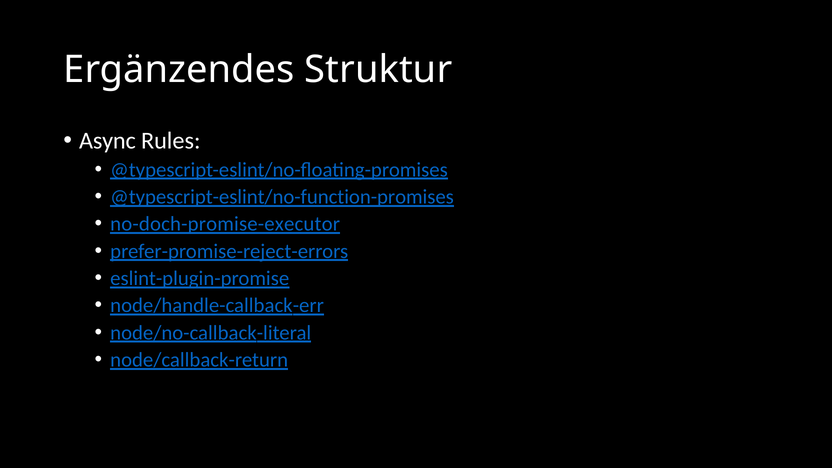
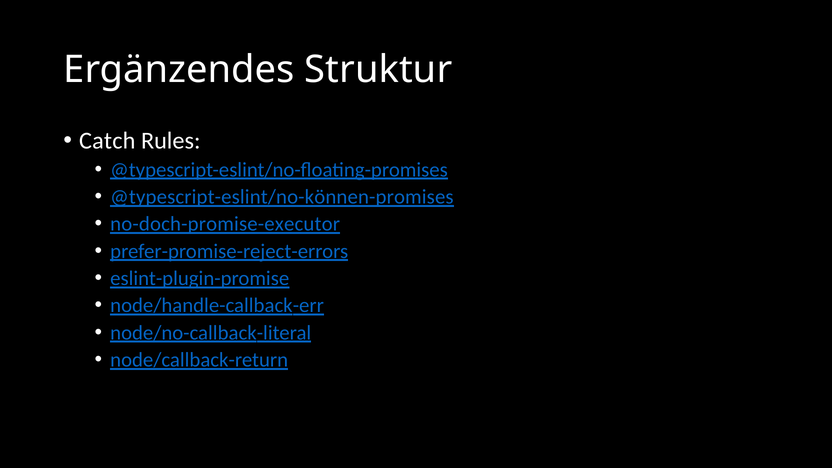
Async: Async -> Catch
@typescript-eslint/no-function-promises: @typescript-eslint/no-function-promises -> @typescript-eslint/no-können-promises
